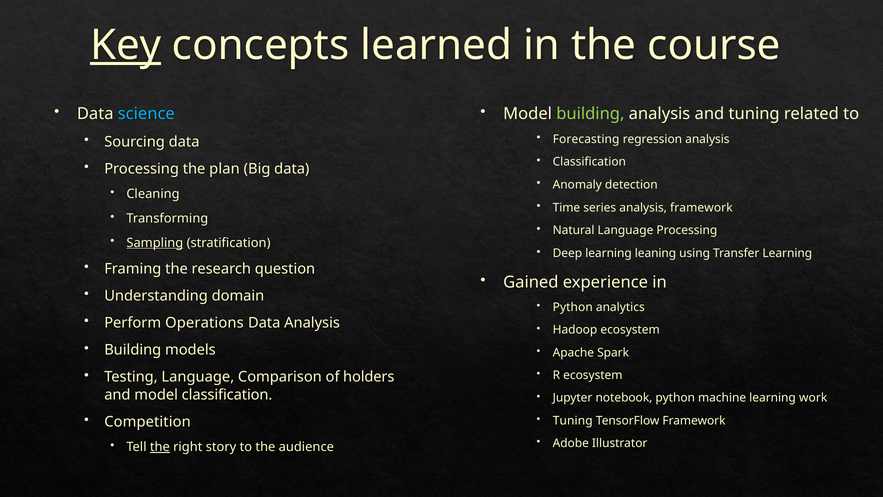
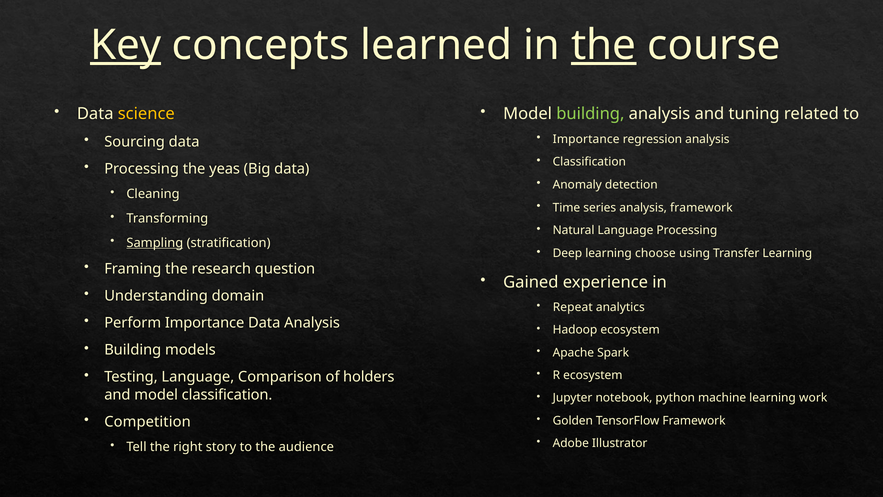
the at (604, 45) underline: none -> present
science colour: light blue -> yellow
Forecasting at (586, 139): Forecasting -> Importance
plan: plan -> yeas
leaning: leaning -> choose
Python at (573, 307): Python -> Repeat
Perform Operations: Operations -> Importance
Tuning at (573, 420): Tuning -> Golden
the at (160, 447) underline: present -> none
